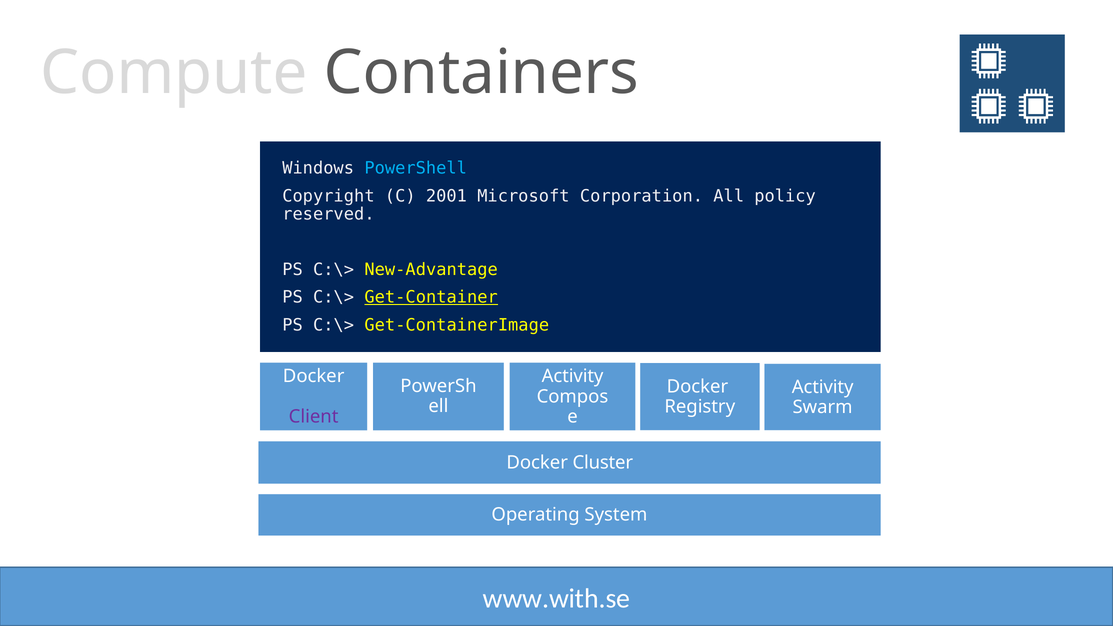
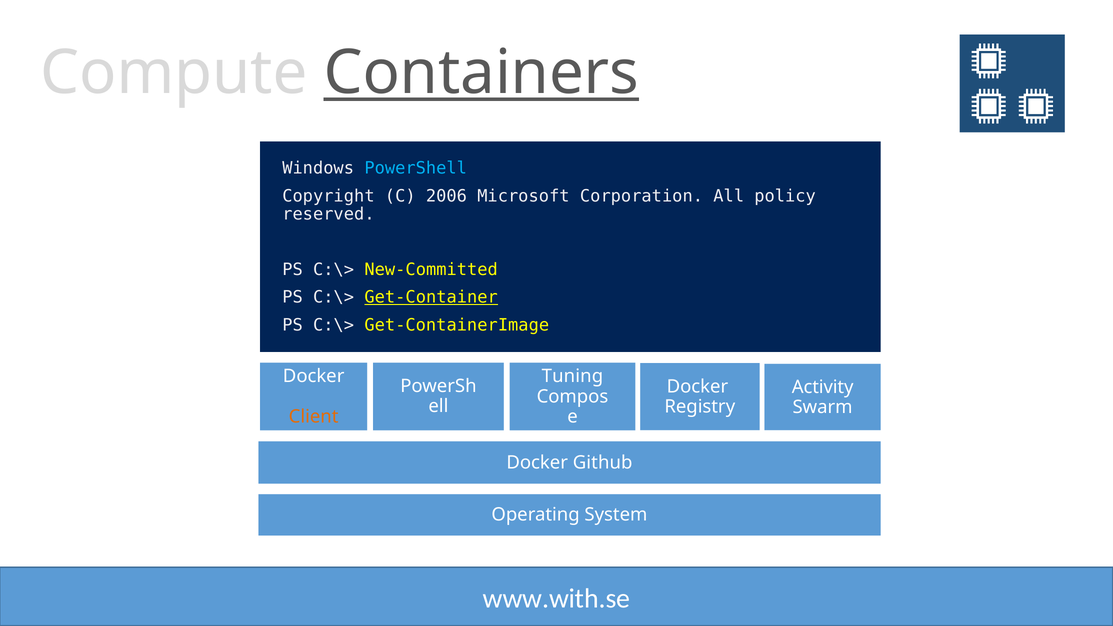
Containers underline: none -> present
2001: 2001 -> 2006
New-Advantage: New-Advantage -> New-Committed
Activity at (573, 376): Activity -> Tuning
Client colour: purple -> orange
Cluster: Cluster -> Github
